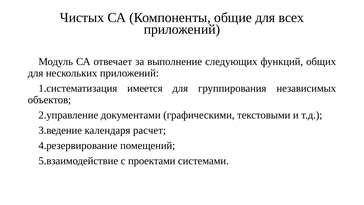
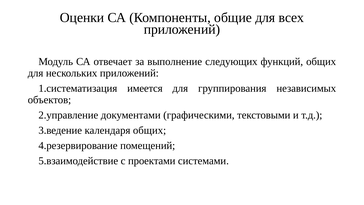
Чистых: Чистых -> Оценки
календаря расчет: расчет -> общих
